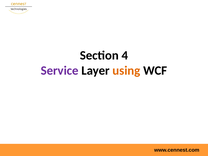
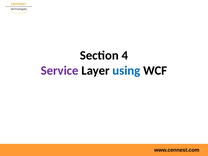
using colour: orange -> blue
